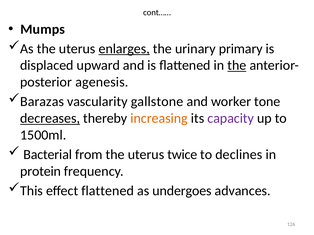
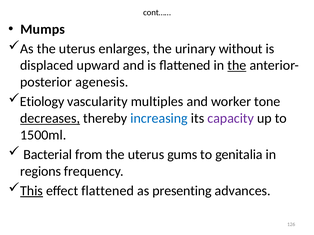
enlarges underline: present -> none
primary: primary -> without
Barazas: Barazas -> Etiology
gallstone: gallstone -> multiples
increasing colour: orange -> blue
twice: twice -> gums
declines: declines -> genitalia
protein: protein -> regions
This underline: none -> present
undergoes: undergoes -> presenting
